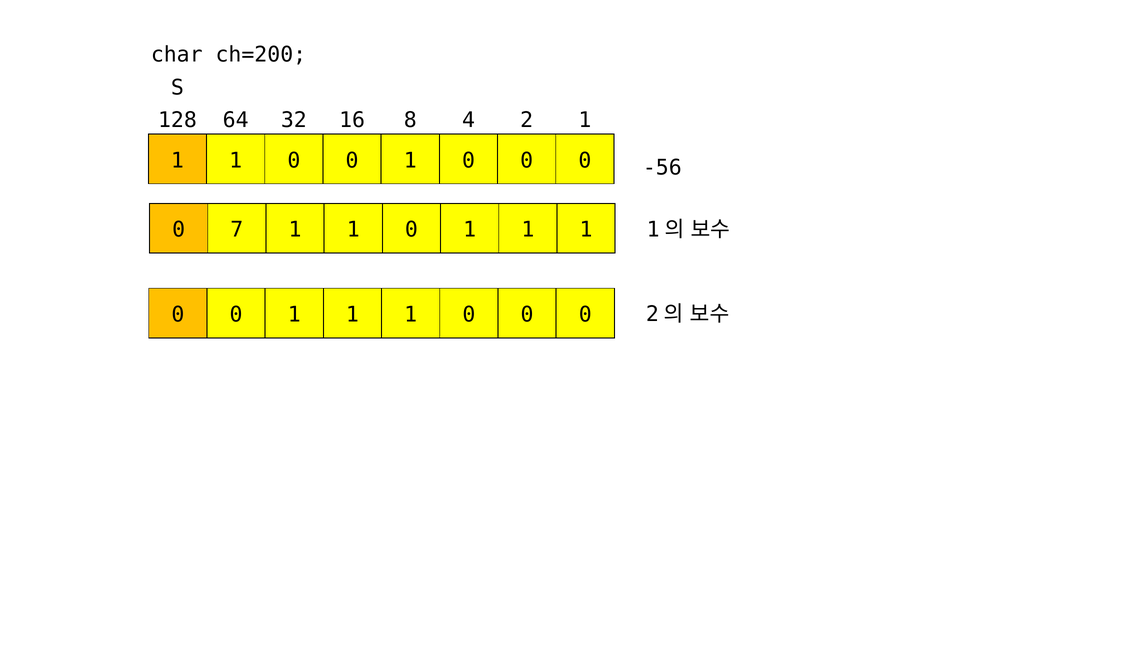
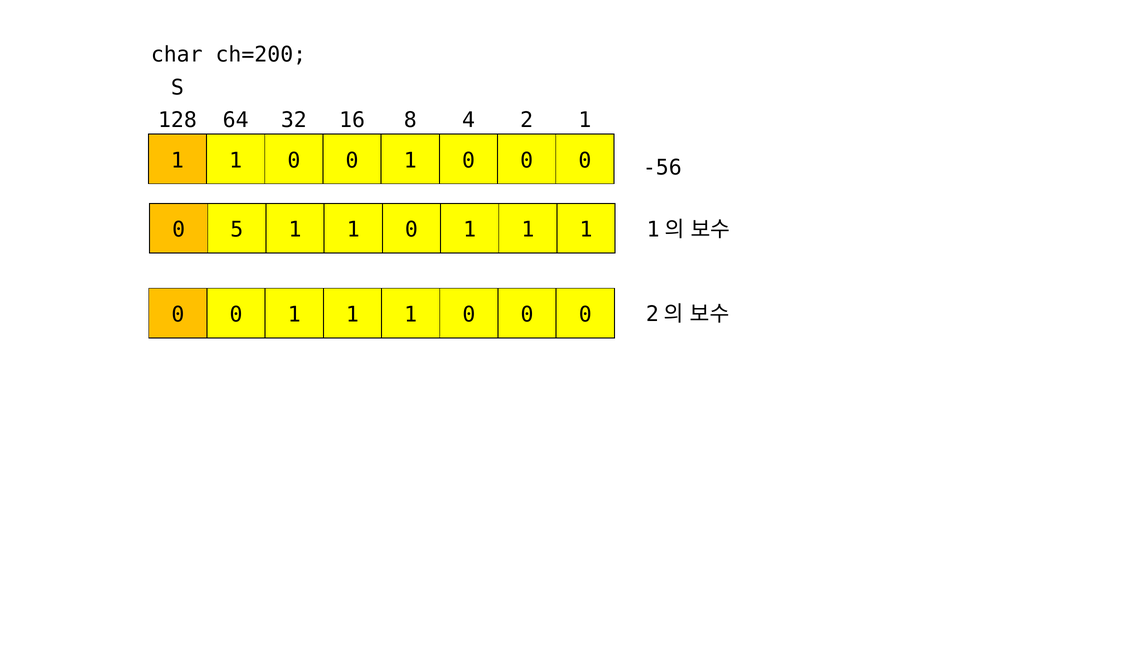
7: 7 -> 5
